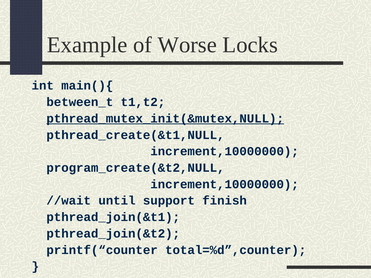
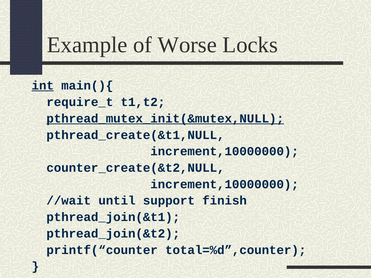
int underline: none -> present
between_t: between_t -> require_t
program_create(&t2,NULL: program_create(&t2,NULL -> counter_create(&t2,NULL
